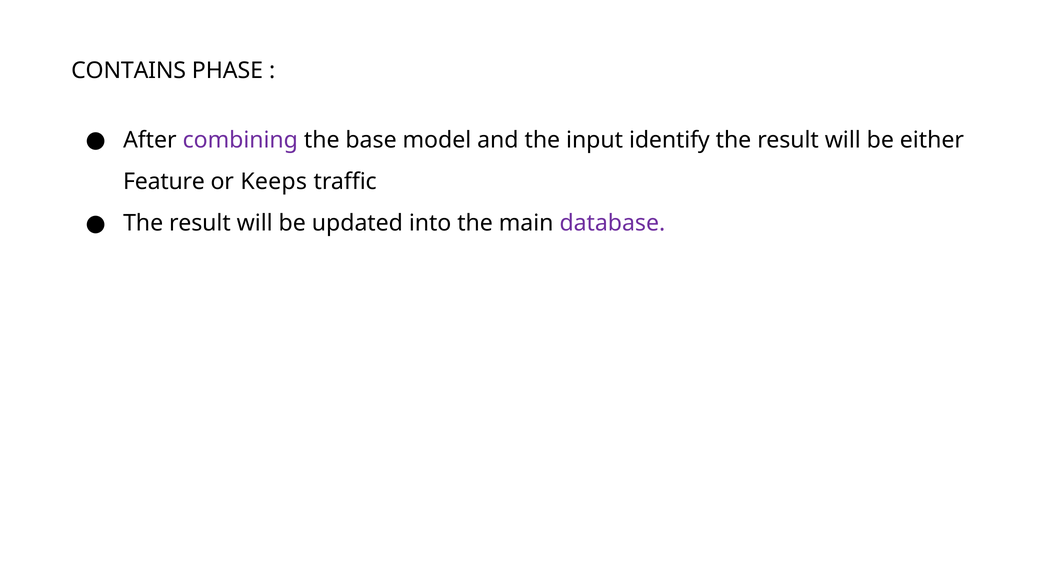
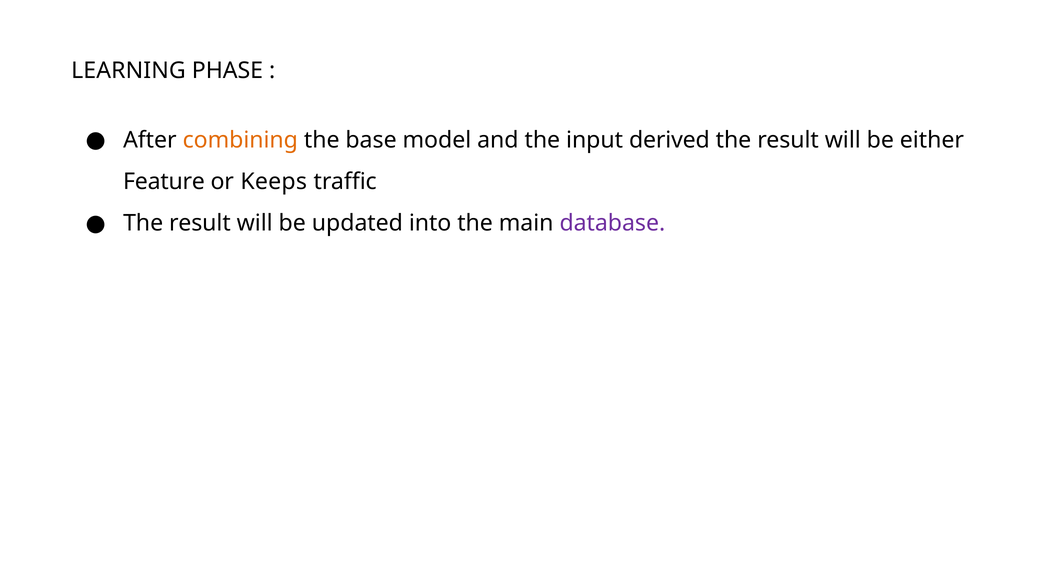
CONTAINS: CONTAINS -> LEARNING
combining colour: purple -> orange
identify: identify -> derived
